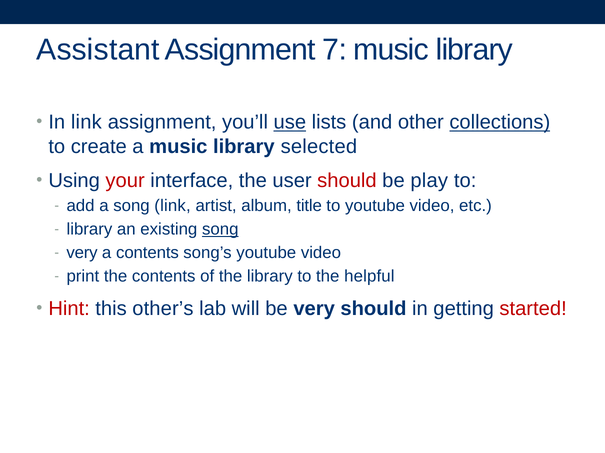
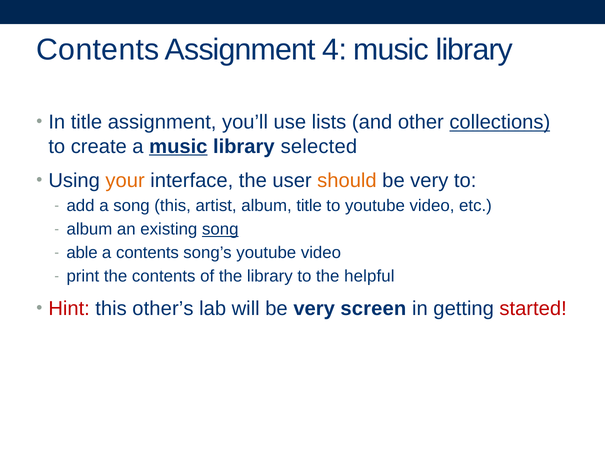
Assistant at (98, 50): Assistant -> Contents
7: 7 -> 4
In link: link -> title
use underline: present -> none
music at (178, 147) underline: none -> present
your colour: red -> orange
should at (347, 181) colour: red -> orange
play at (429, 181): play -> very
song link: link -> this
library at (89, 230): library -> album
very at (82, 253): very -> able
very should: should -> screen
